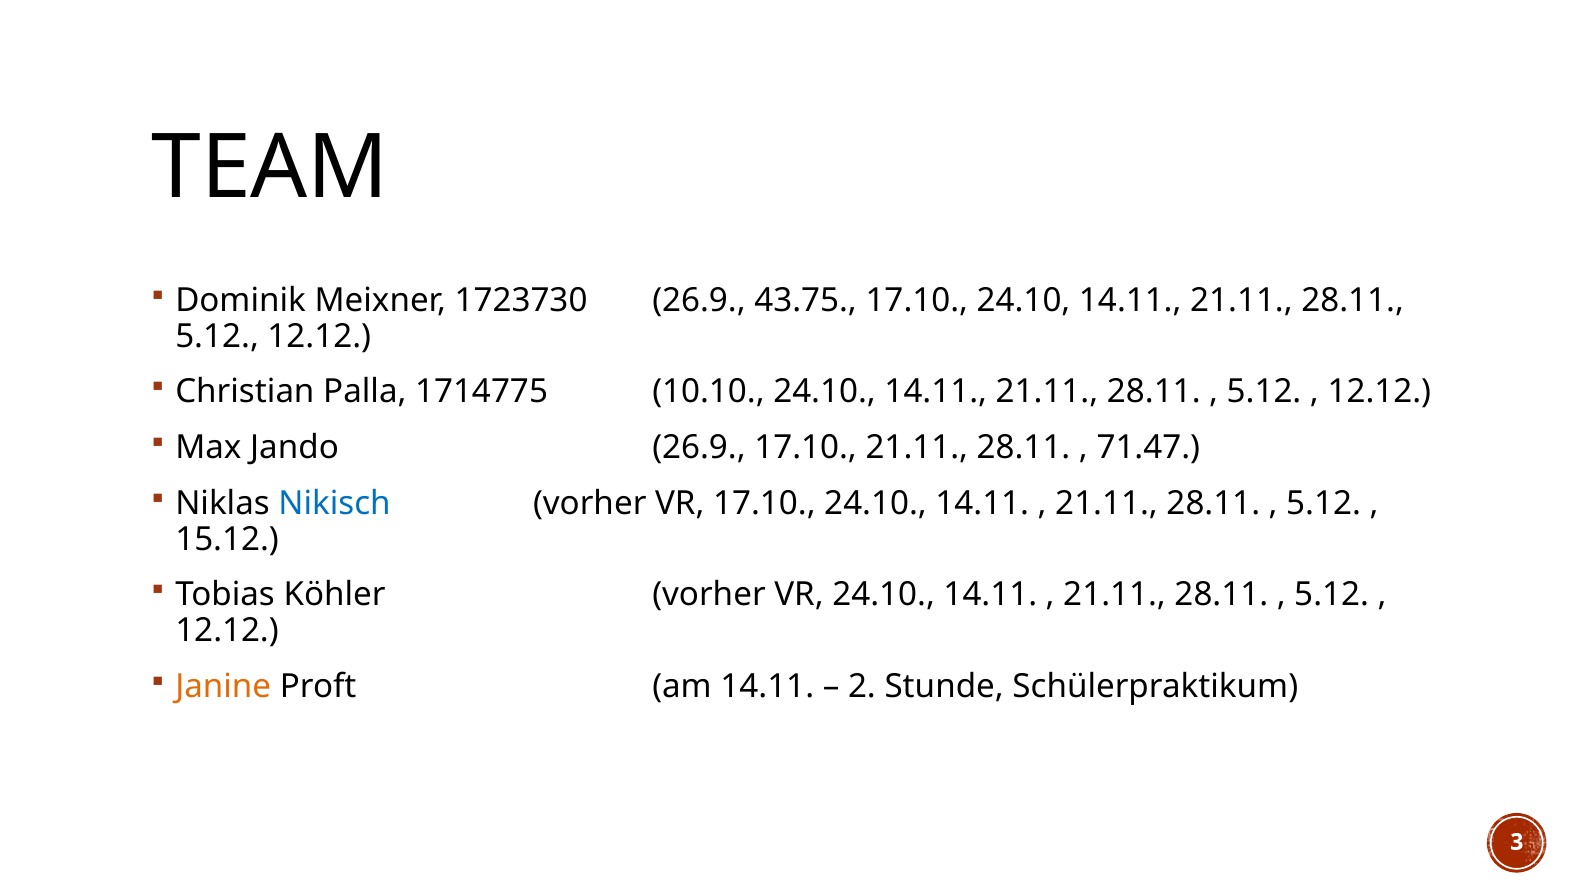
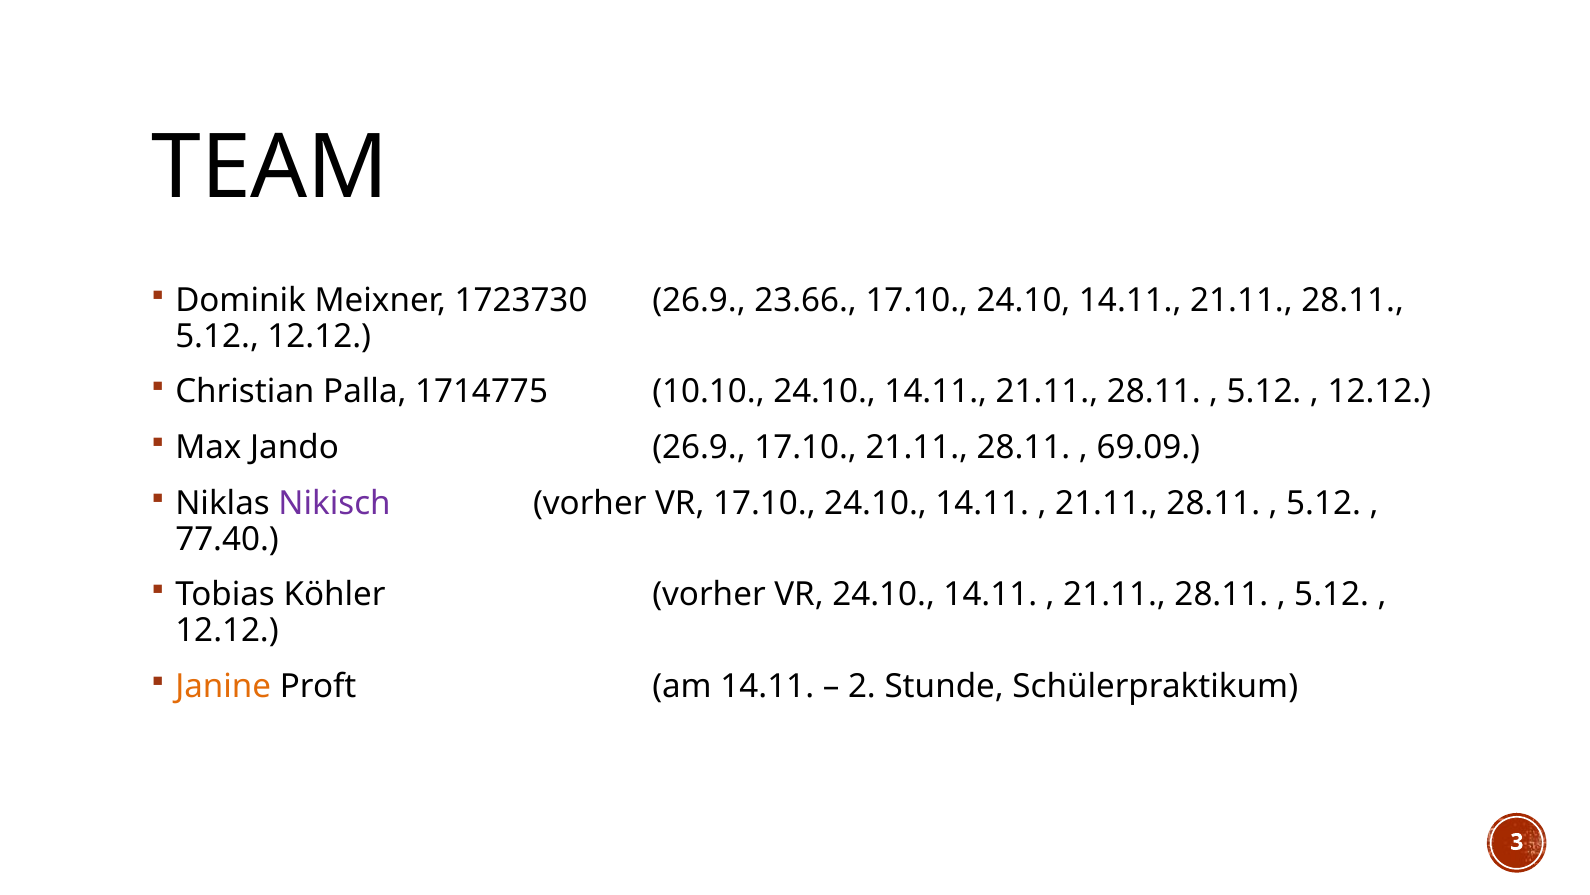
43.75: 43.75 -> 23.66
71.47: 71.47 -> 69.09
Nikisch colour: blue -> purple
15.12: 15.12 -> 77.40
